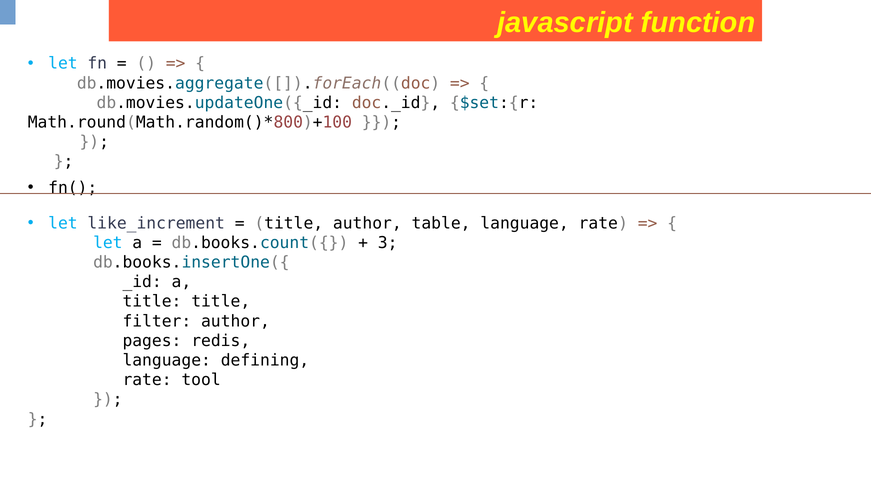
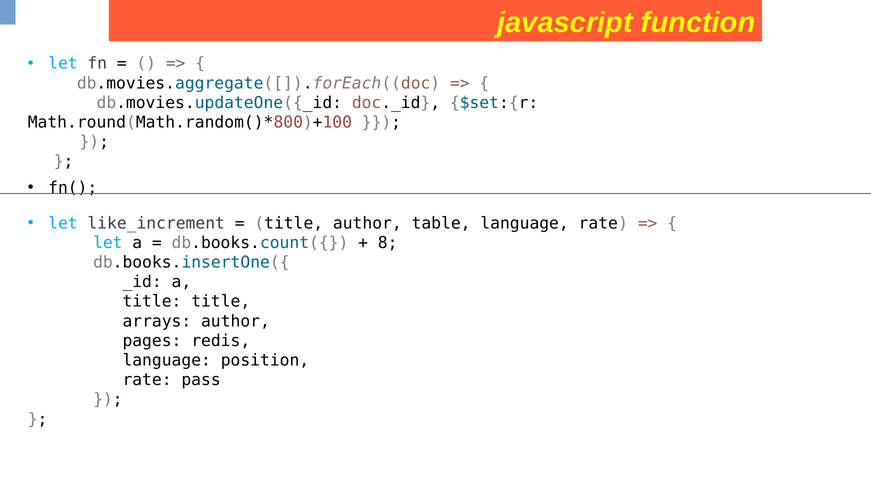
3: 3 -> 8
filter: filter -> arrays
defining: defining -> position
tool: tool -> pass
